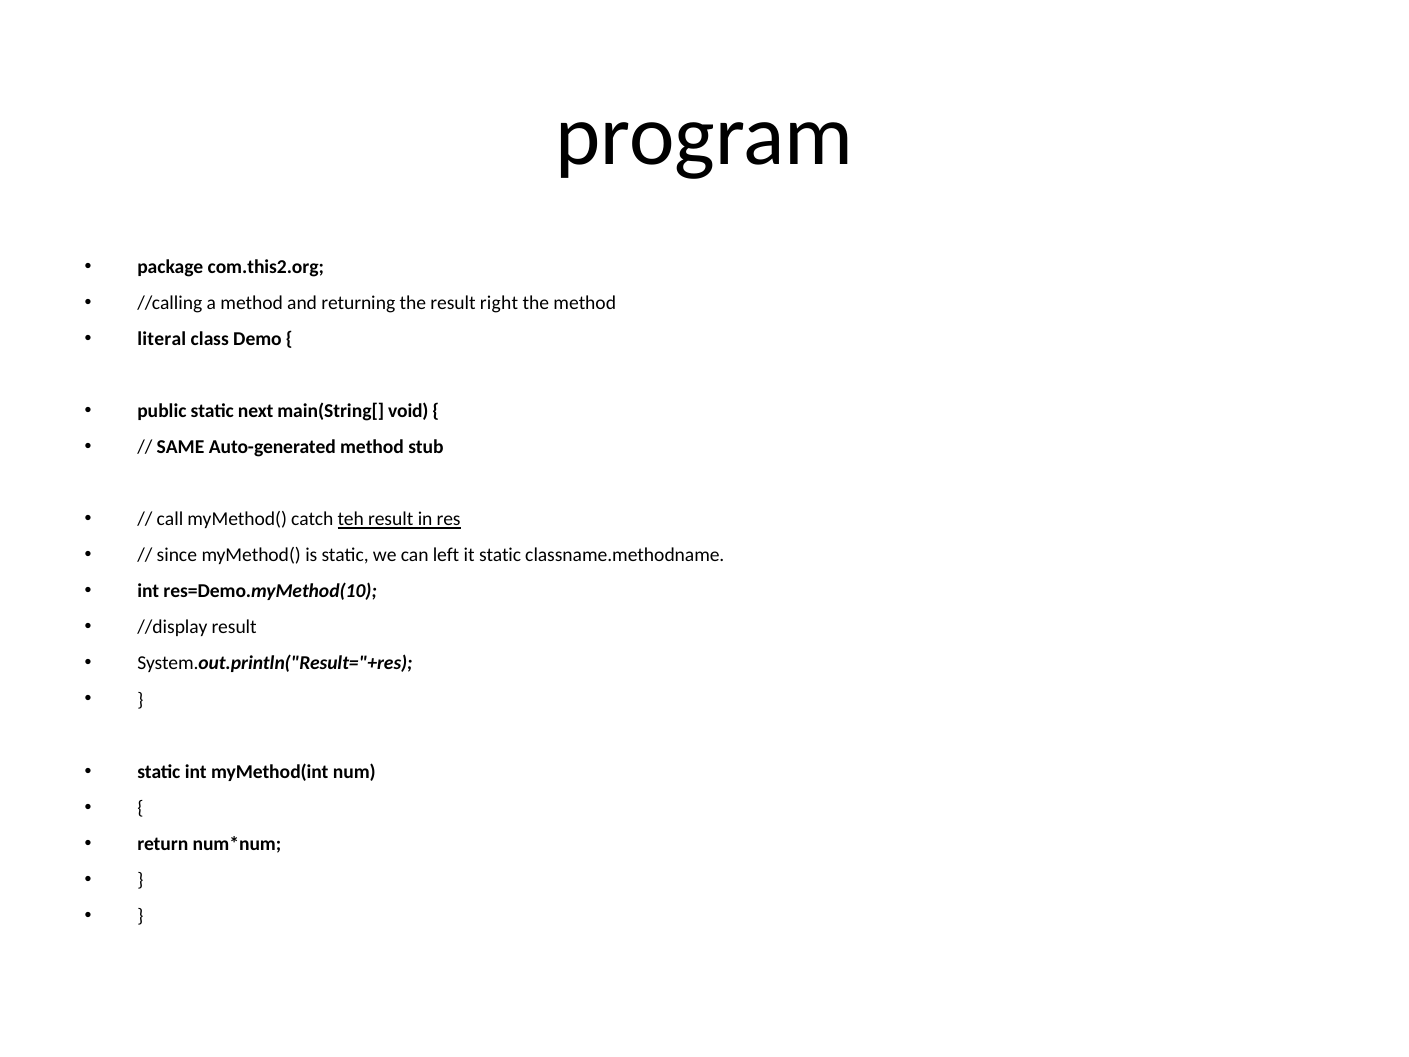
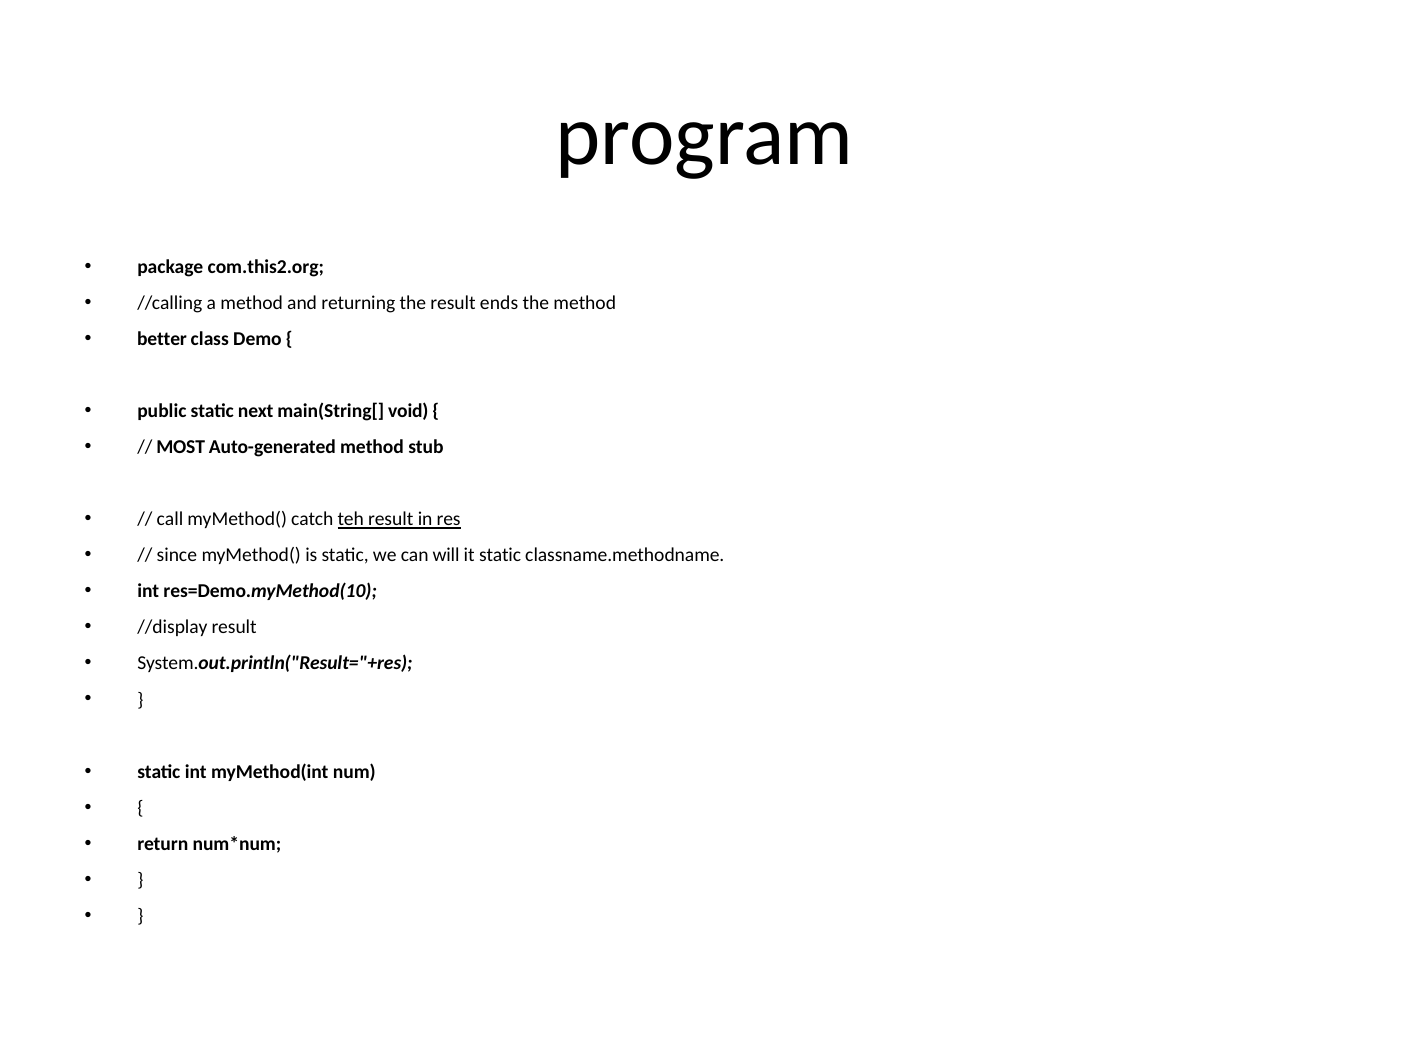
right: right -> ends
literal: literal -> better
SAME: SAME -> MOST
left: left -> will
